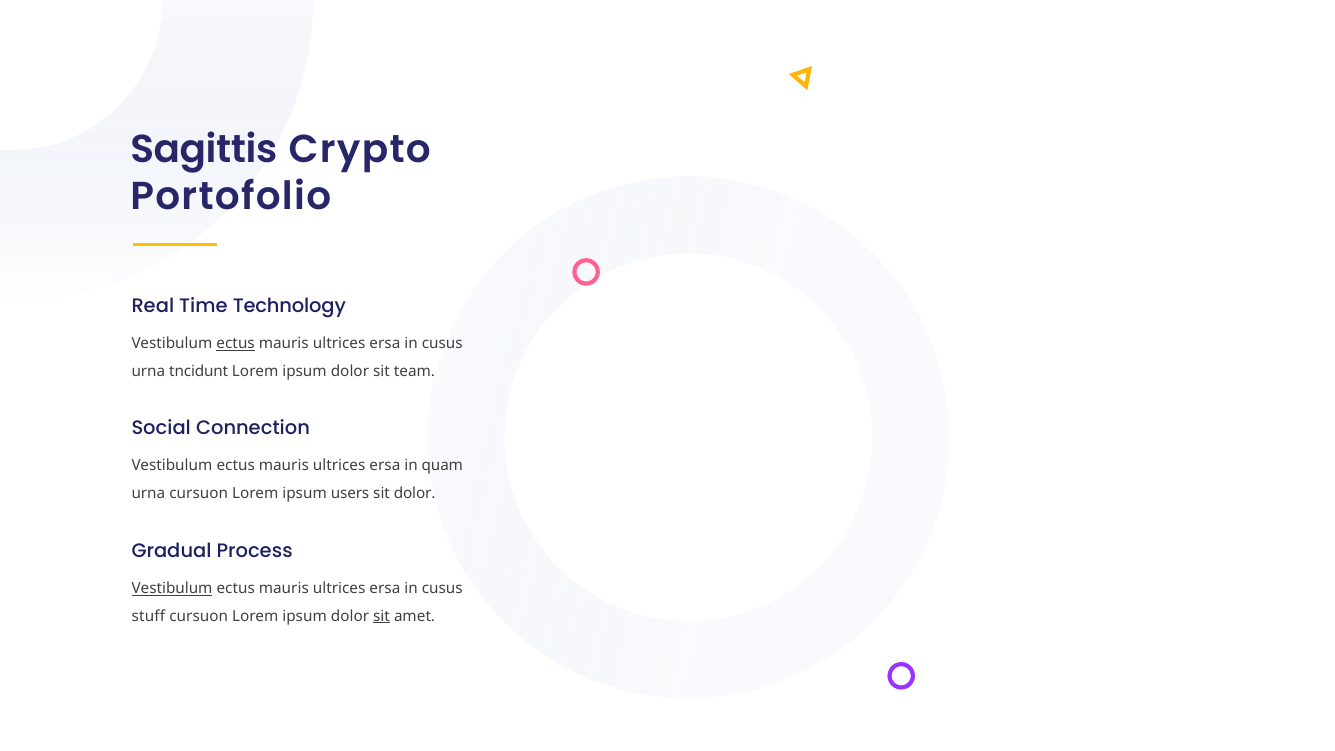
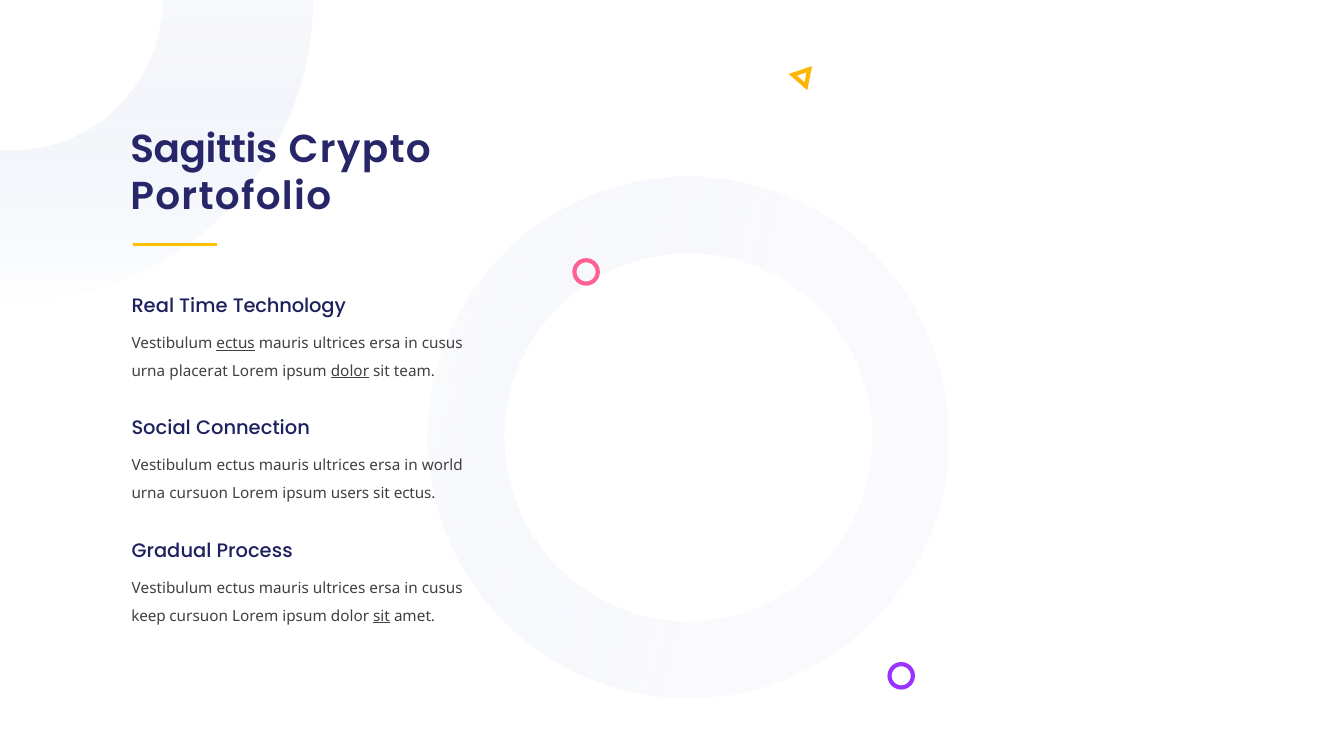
tncidunt: tncidunt -> placerat
dolor at (350, 371) underline: none -> present
quam: quam -> world
sit dolor: dolor -> ectus
Vestibulum at (172, 589) underline: present -> none
stuff: stuff -> keep
